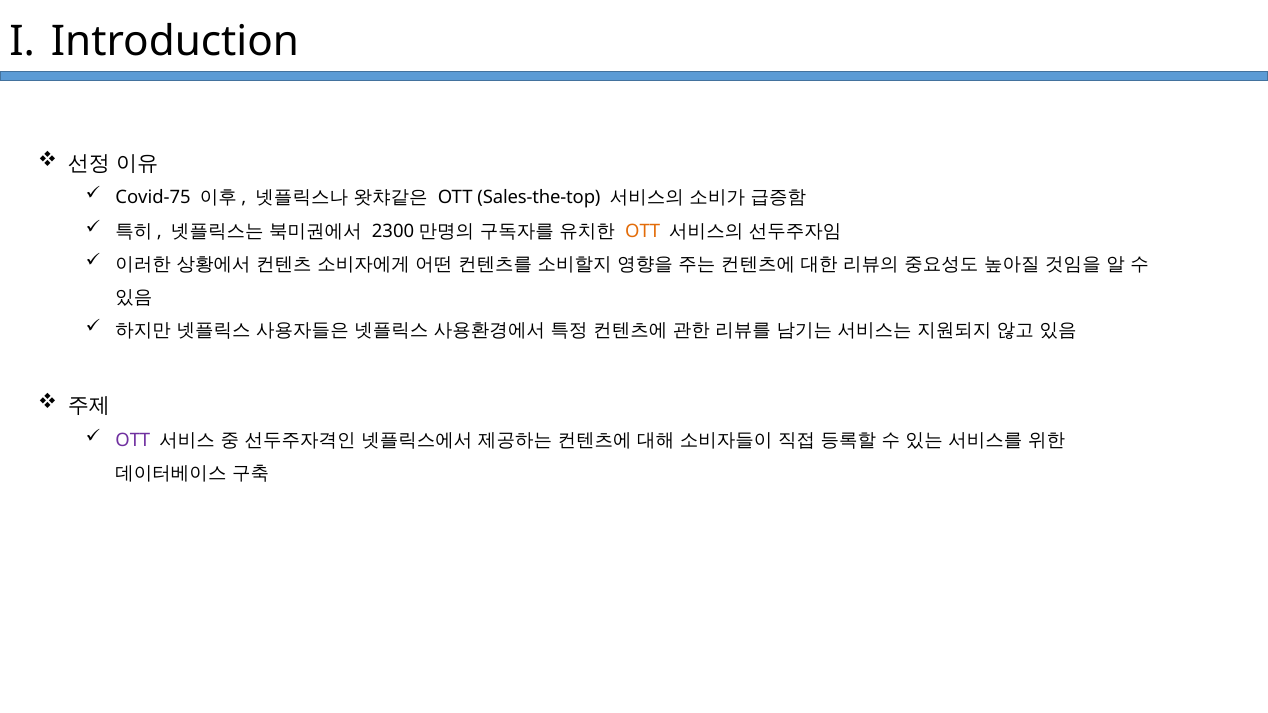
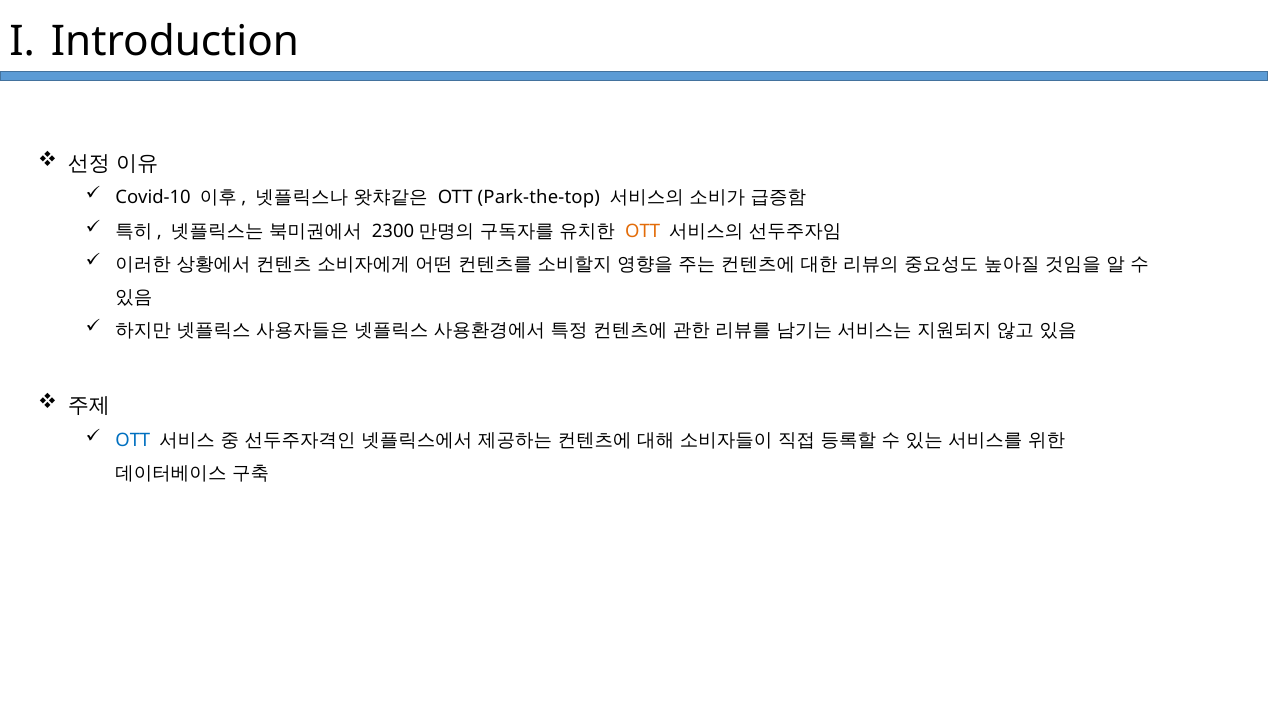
Covid-75: Covid-75 -> Covid-10
Sales-the-top: Sales-the-top -> Park-the-top
OTT at (133, 440) colour: purple -> blue
